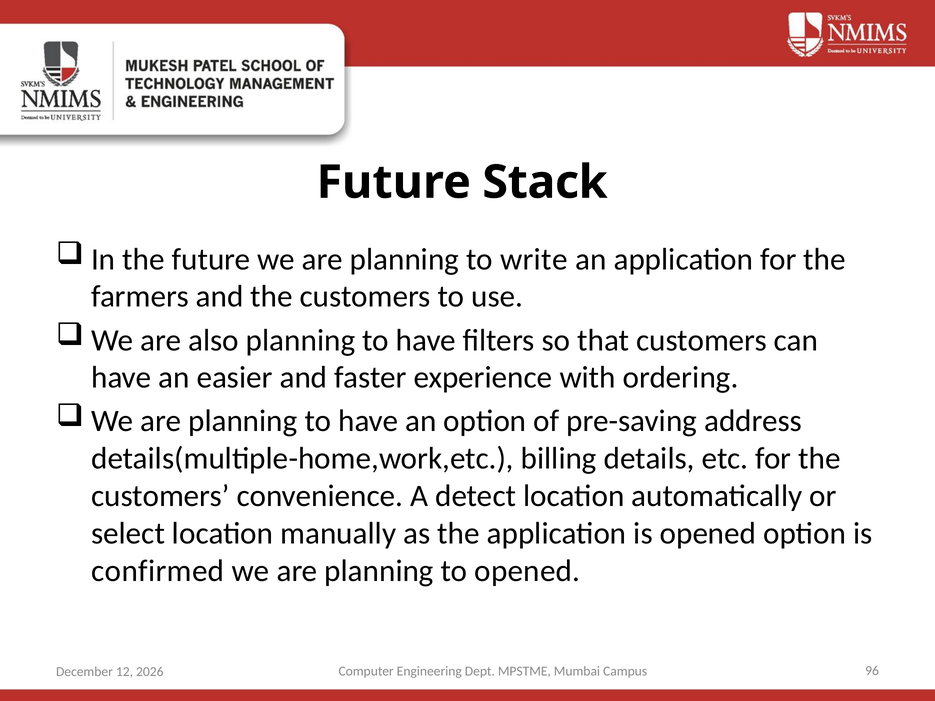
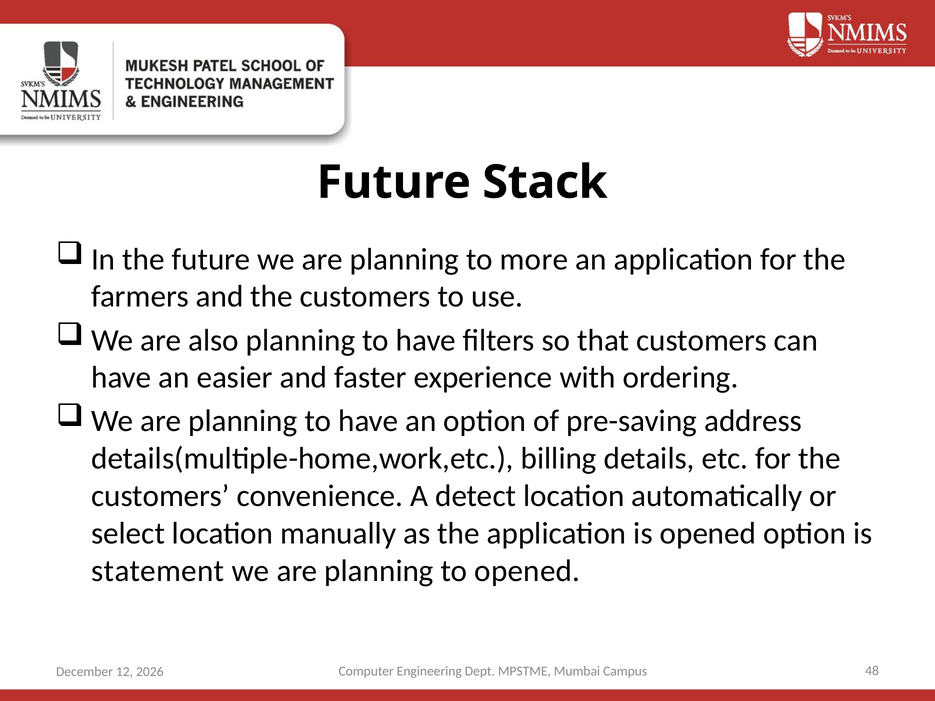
write: write -> more
confirmed: confirmed -> statement
96: 96 -> 48
